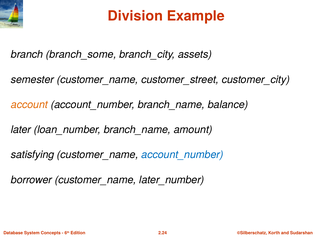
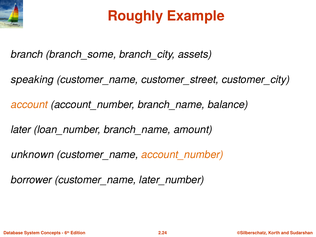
Division: Division -> Roughly
semester: semester -> speaking
satisfying: satisfying -> unknown
account_number at (182, 155) colour: blue -> orange
